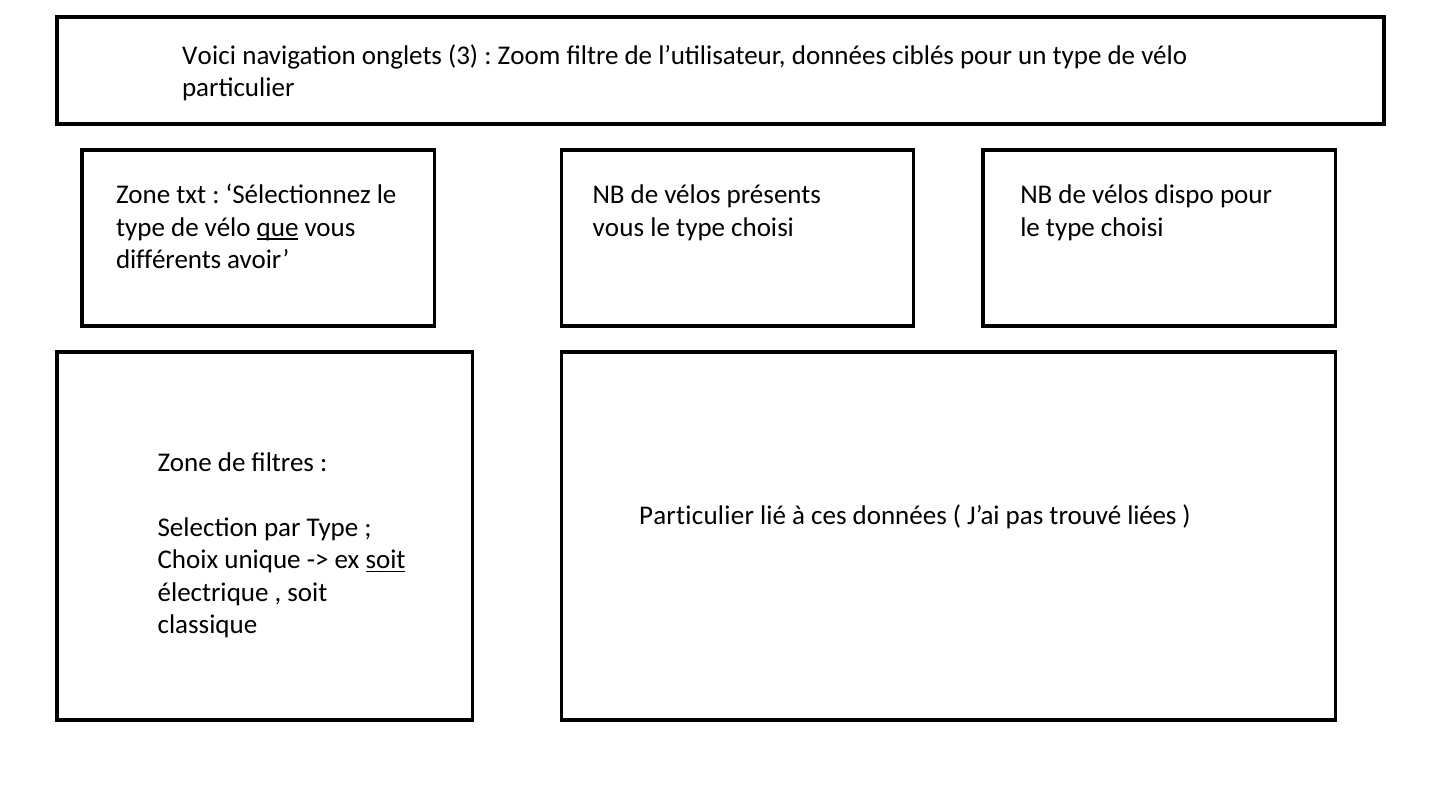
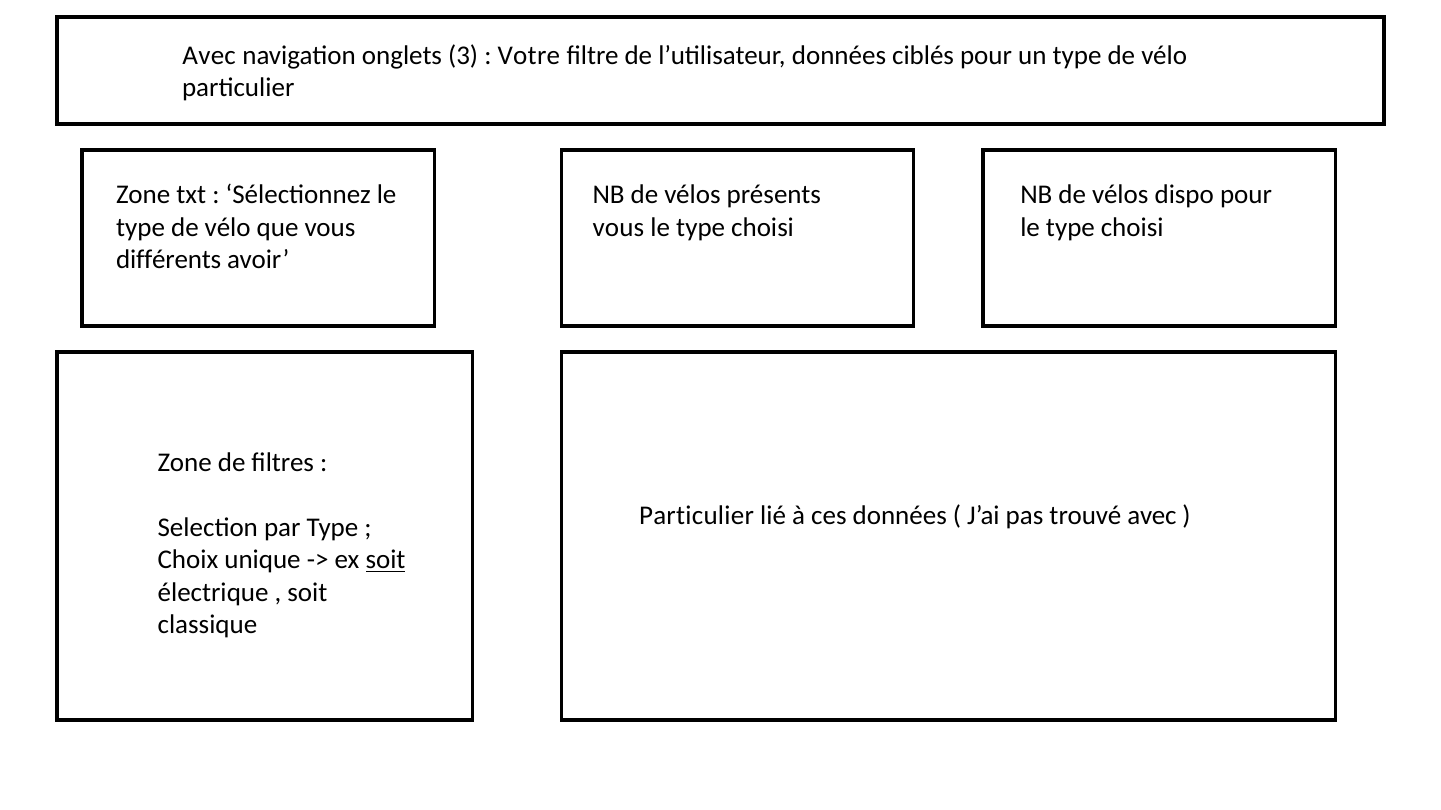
Voici at (209, 56): Voici -> Avec
Zoom: Zoom -> Votre
que underline: present -> none
trouvé liées: liées -> avec
